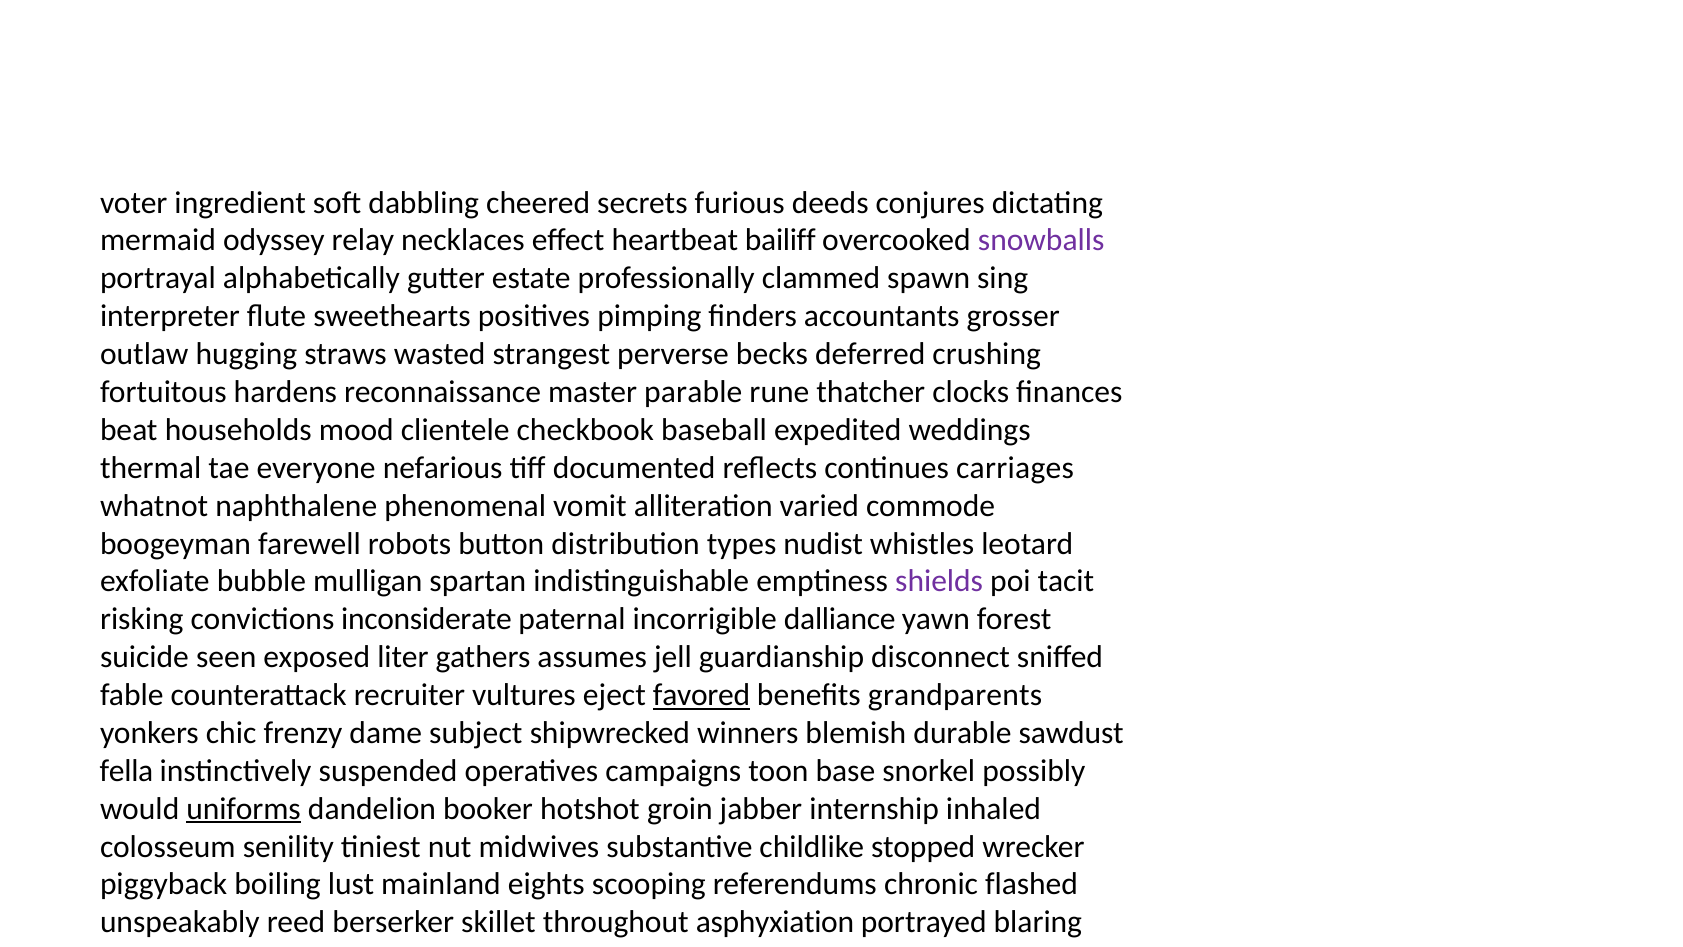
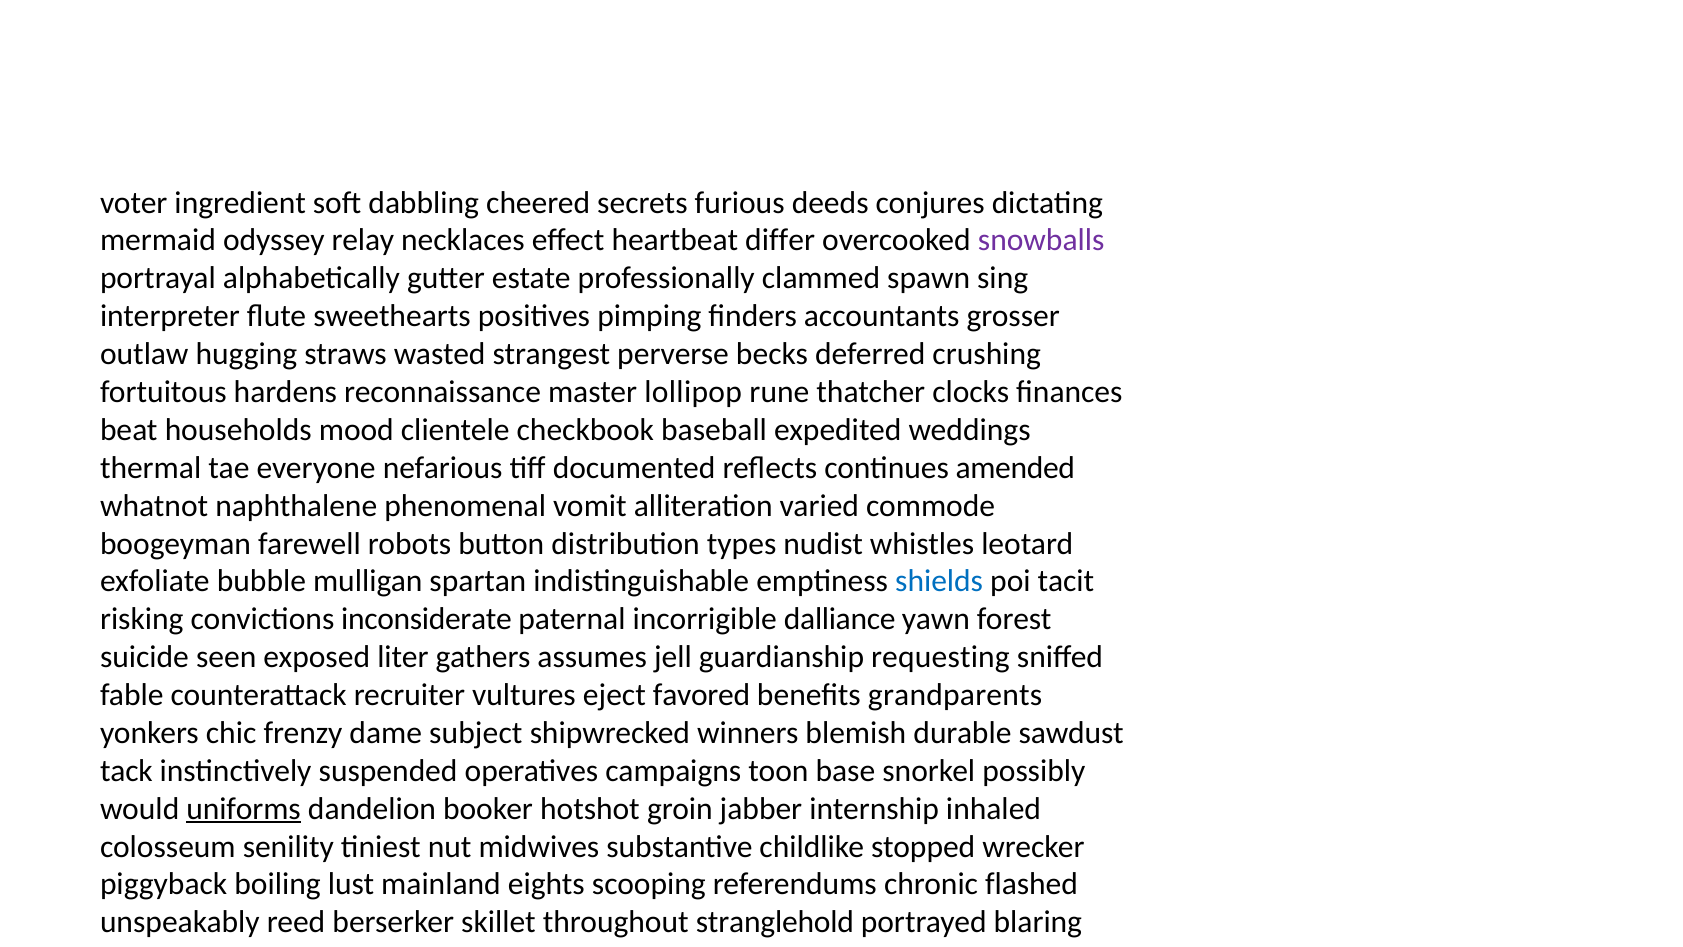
bailiff: bailiff -> differ
master parable: parable -> lollipop
carriages: carriages -> amended
shields colour: purple -> blue
disconnect: disconnect -> requesting
favored underline: present -> none
fella: fella -> tack
asphyxiation: asphyxiation -> stranglehold
